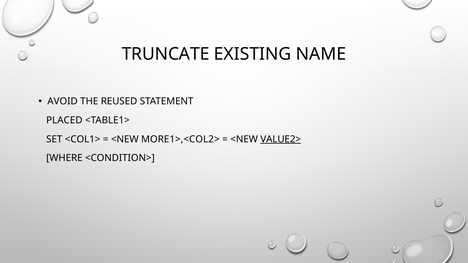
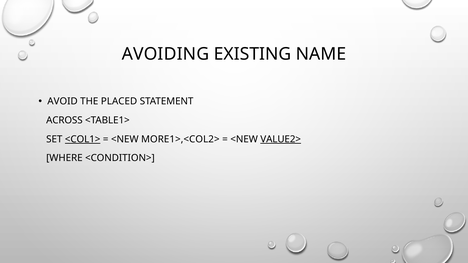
TRUNCATE: TRUNCATE -> AVOIDING
REUSED: REUSED -> PLACED
PLACED: PLACED -> ACROSS
<COL1> underline: none -> present
